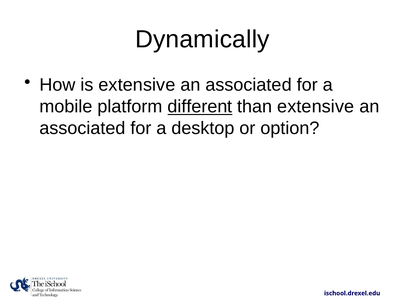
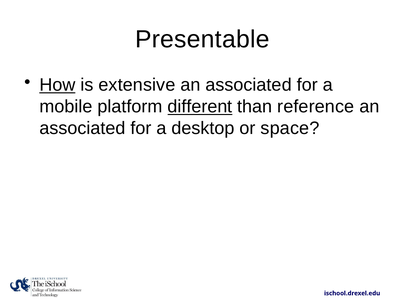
Dynamically: Dynamically -> Presentable
How underline: none -> present
than extensive: extensive -> reference
option: option -> space
